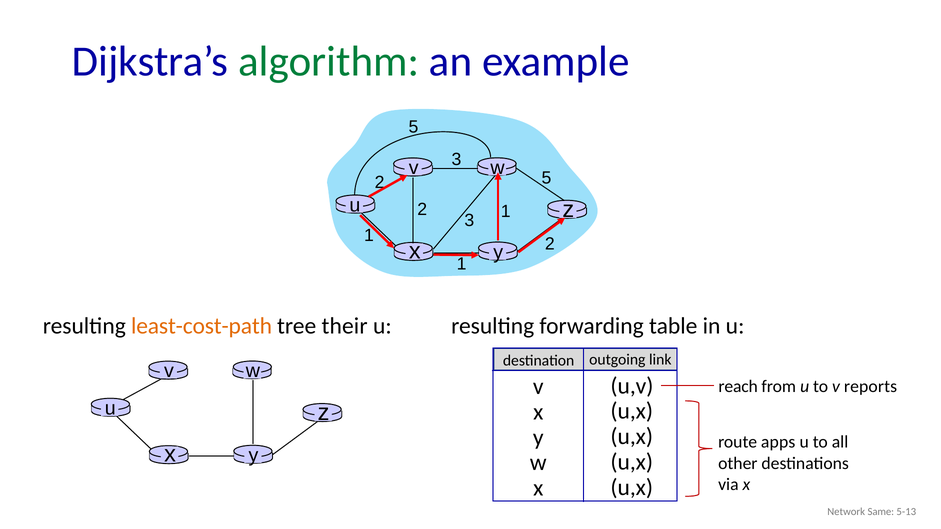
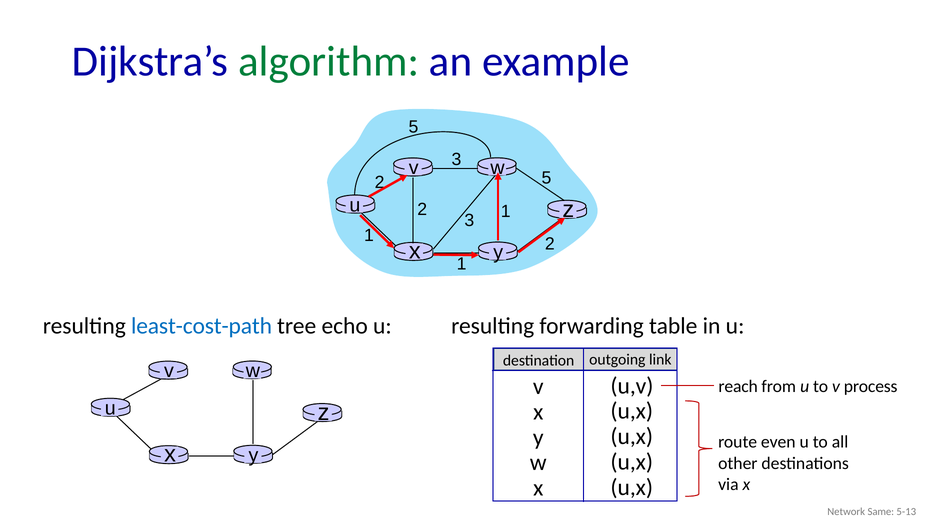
least-cost-path colour: orange -> blue
their: their -> echo
reports: reports -> process
apps: apps -> even
